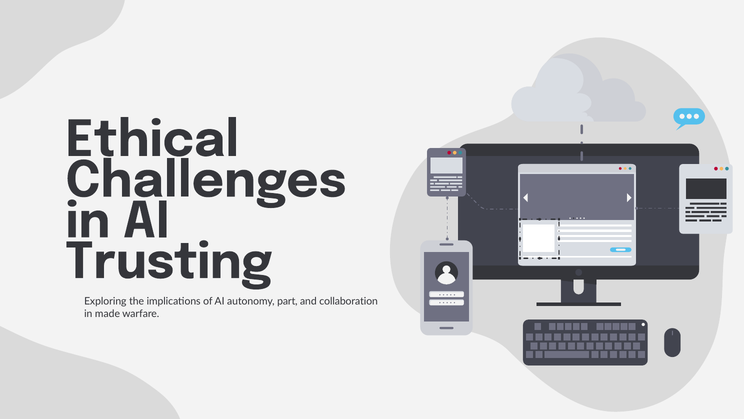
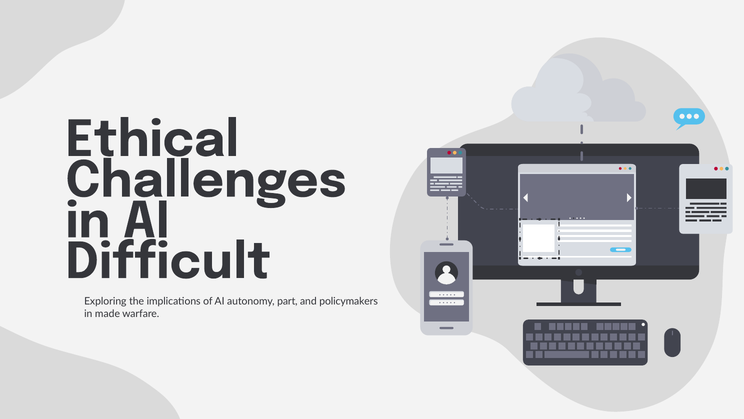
Trusting: Trusting -> Difficult
collaboration: collaboration -> policymakers
